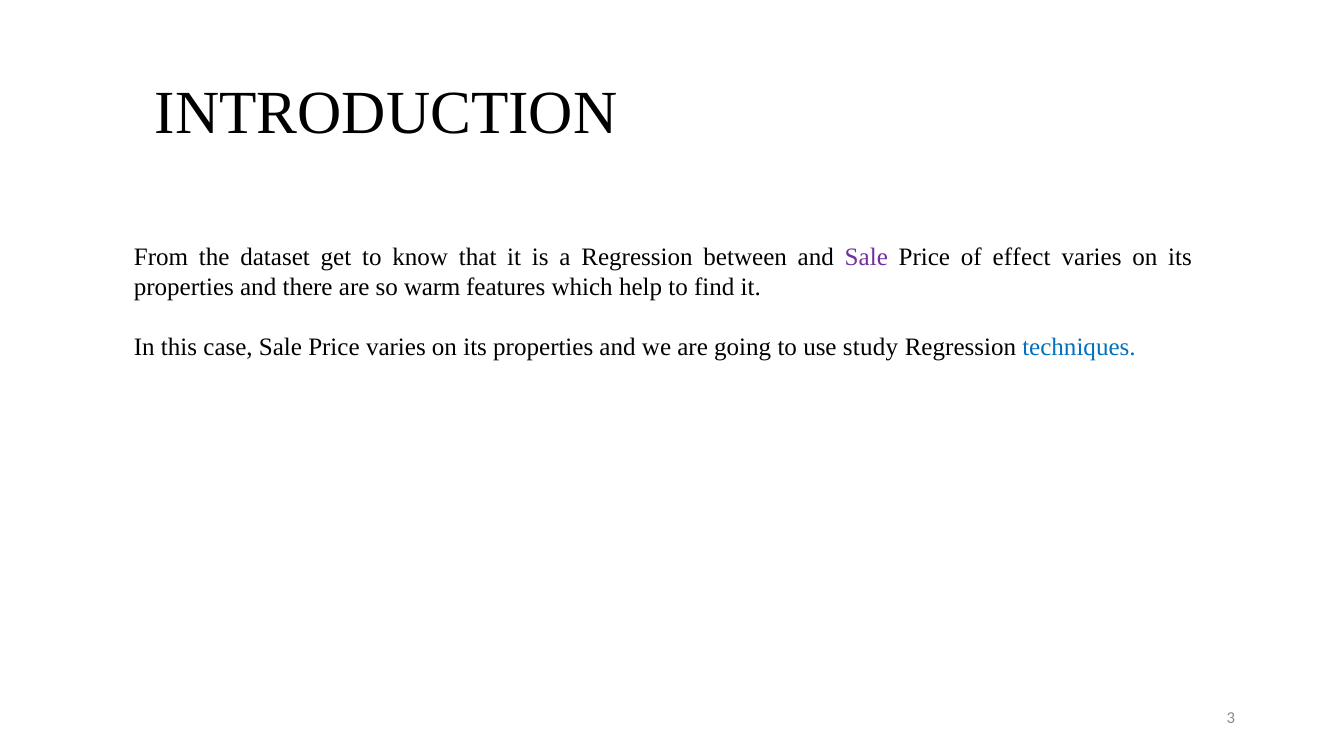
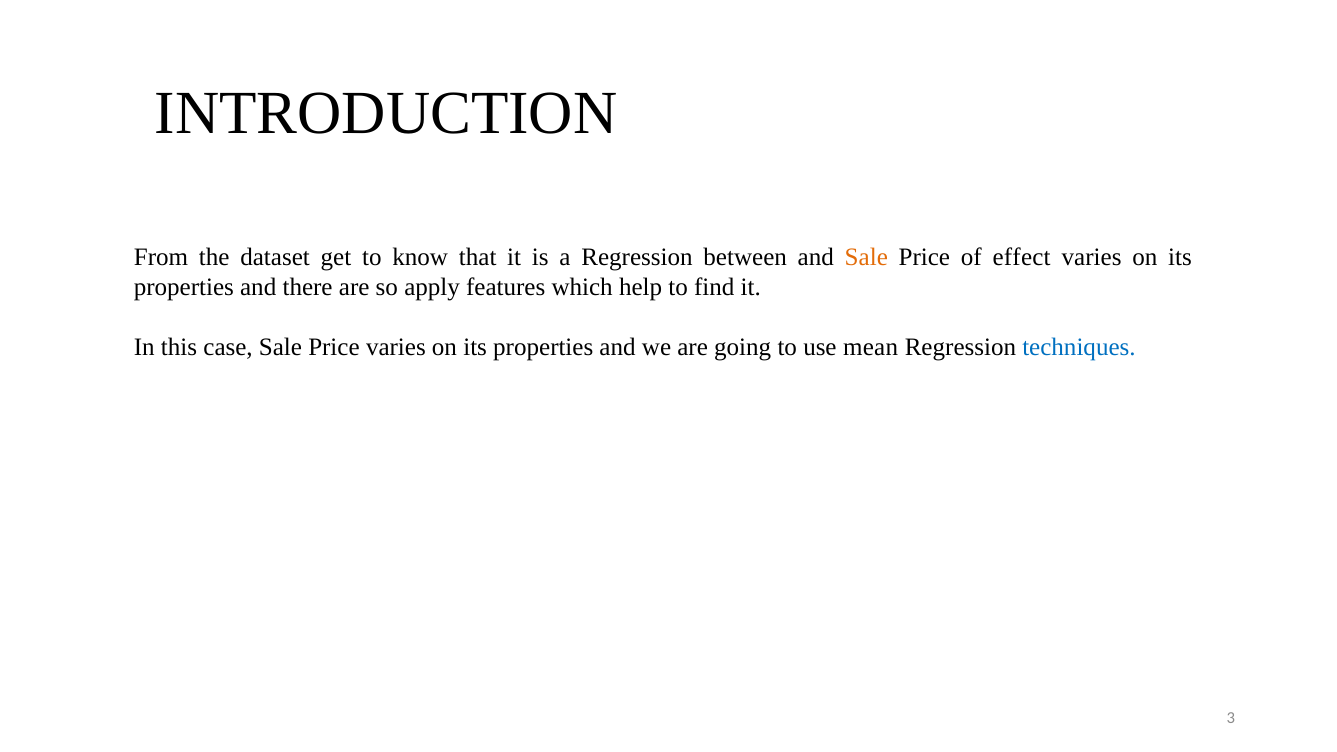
Sale at (866, 257) colour: purple -> orange
warm: warm -> apply
study: study -> mean
